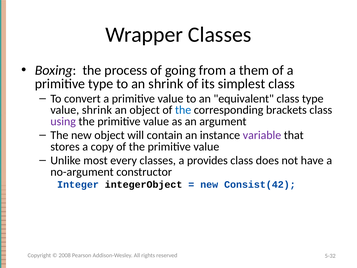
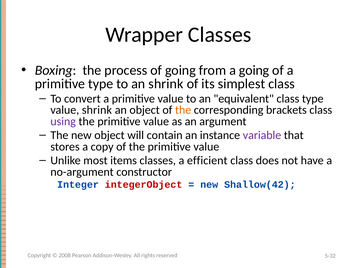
a them: them -> going
the at (183, 110) colour: blue -> orange
every: every -> items
provides: provides -> efficient
integerObject colour: black -> red
Consist(42: Consist(42 -> Shallow(42
